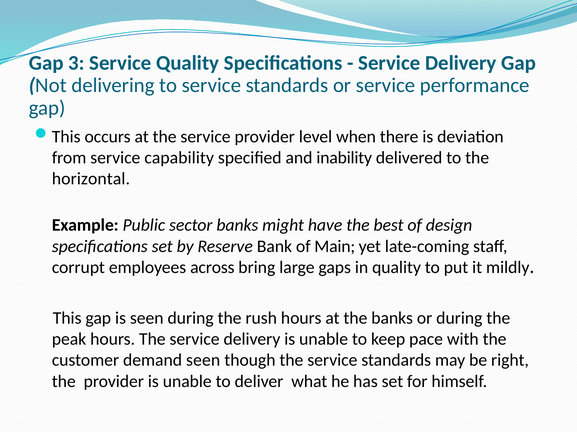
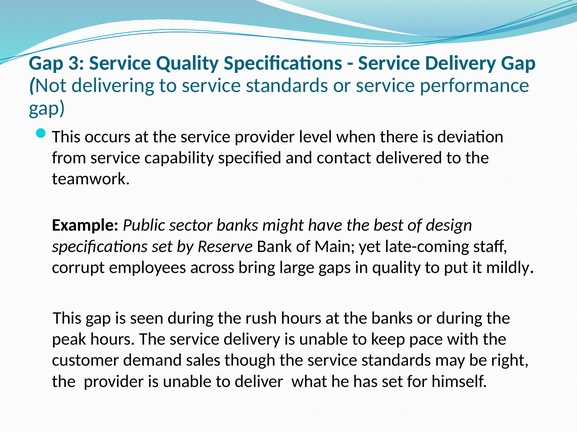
inability: inability -> contact
horizontal: horizontal -> teamwork
demand seen: seen -> sales
